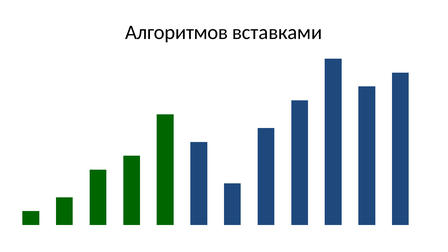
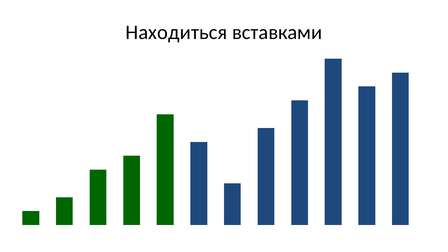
Алгоритмов: Алгоритмов -> Находиться
